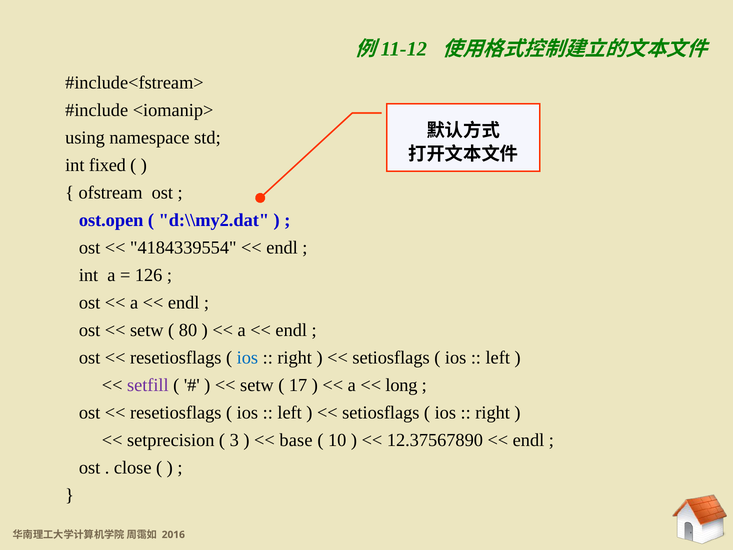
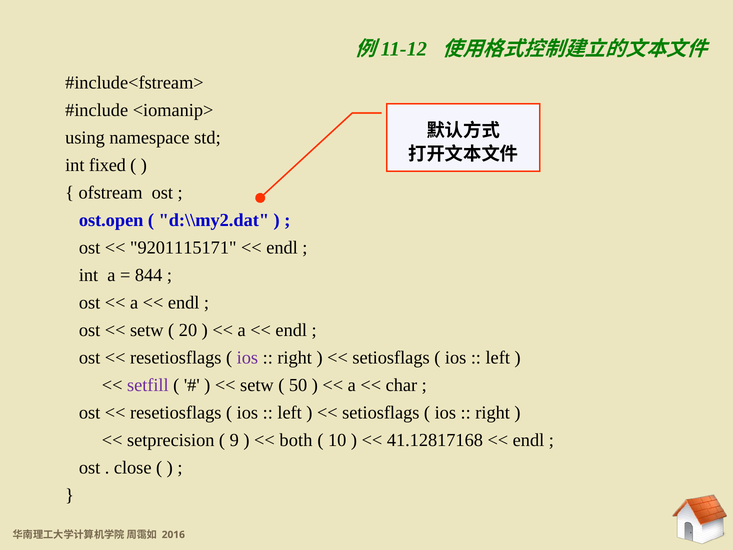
4184339554: 4184339554 -> 9201115171
126: 126 -> 844
80: 80 -> 20
ios at (247, 357) colour: blue -> purple
17: 17 -> 50
long: long -> char
3: 3 -> 9
base: base -> both
12.37567890: 12.37567890 -> 41.12817168
